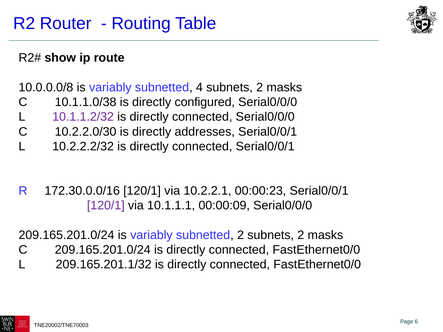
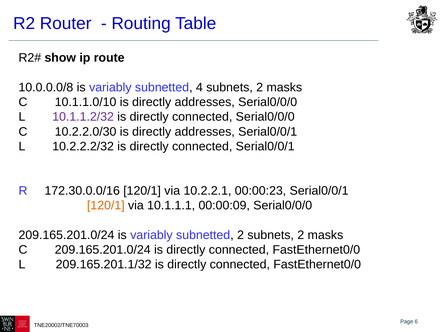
10.1.1.0/38: 10.1.1.0/38 -> 10.1.1.0/10
configured at (205, 102): configured -> addresses
120/1 at (106, 206) colour: purple -> orange
